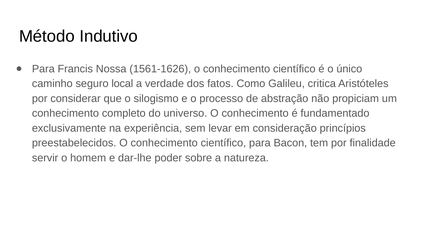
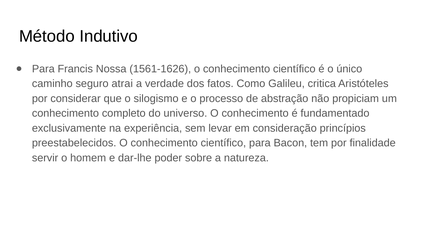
local: local -> atrai
